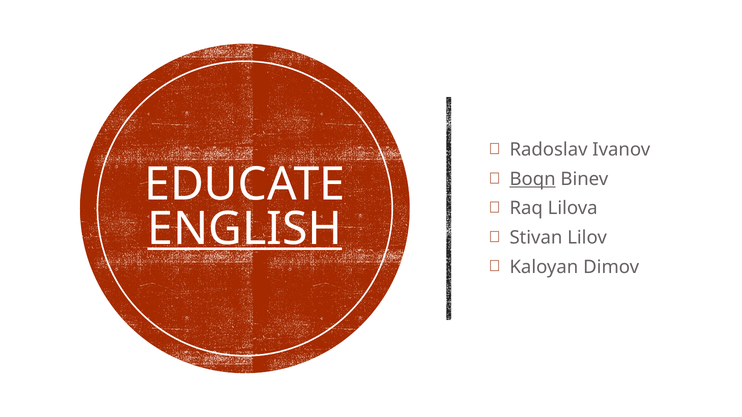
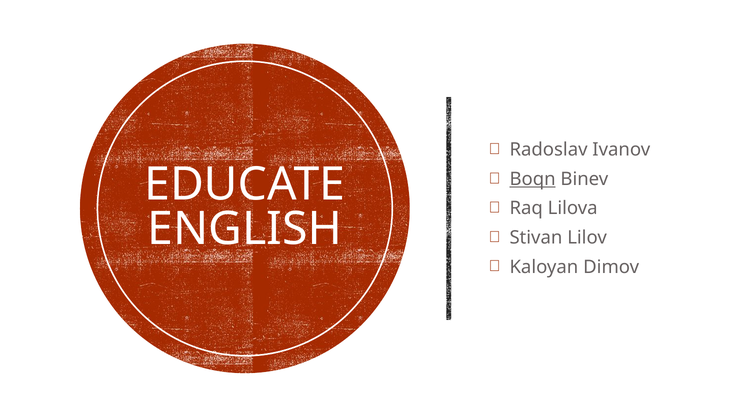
ENGLISH underline: present -> none
